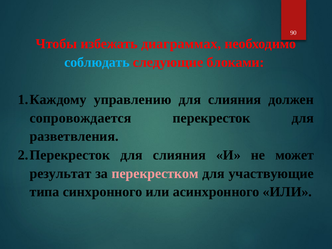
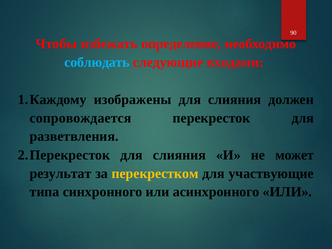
диаграммах: диаграммах -> определение
блоками: блоками -> входами
управлению: управлению -> изображены
перекрестком colour: pink -> yellow
